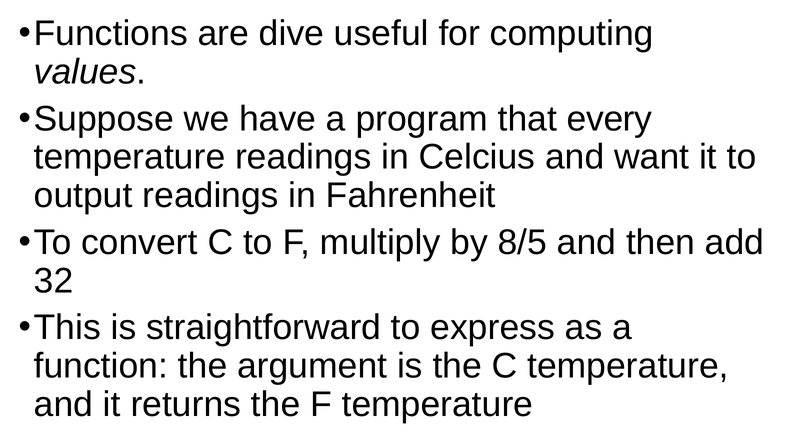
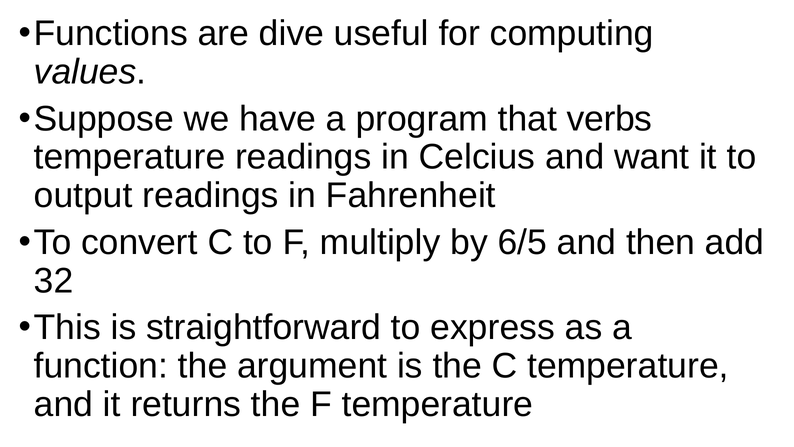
every: every -> verbs
8/5: 8/5 -> 6/5
